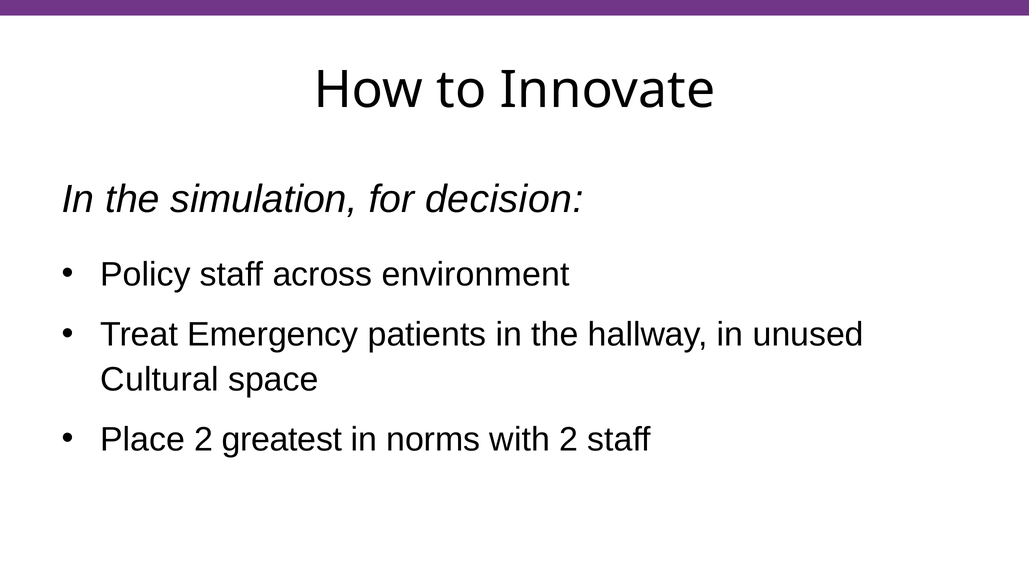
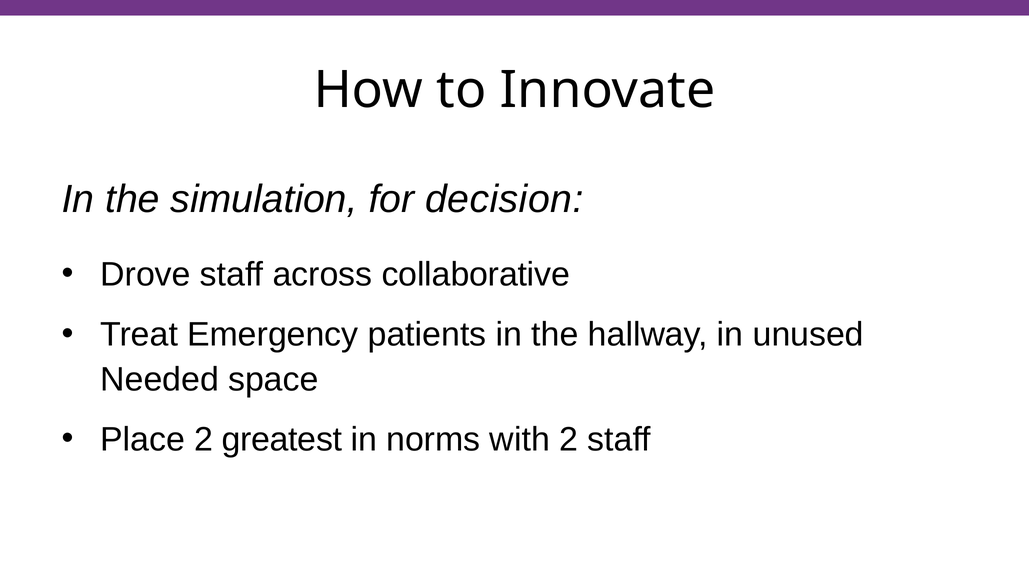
Policy: Policy -> Drove
environment: environment -> collaborative
Cultural: Cultural -> Needed
